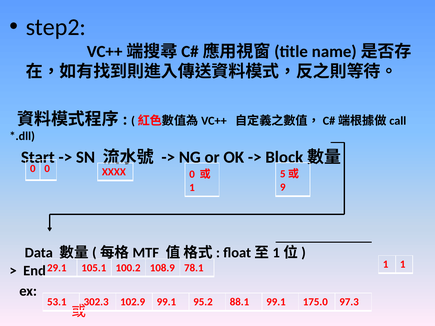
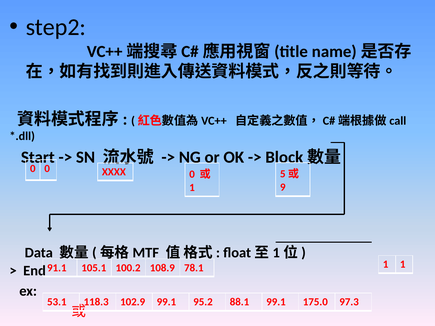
29.1: 29.1 -> 91.1
302.3: 302.3 -> 118.3
